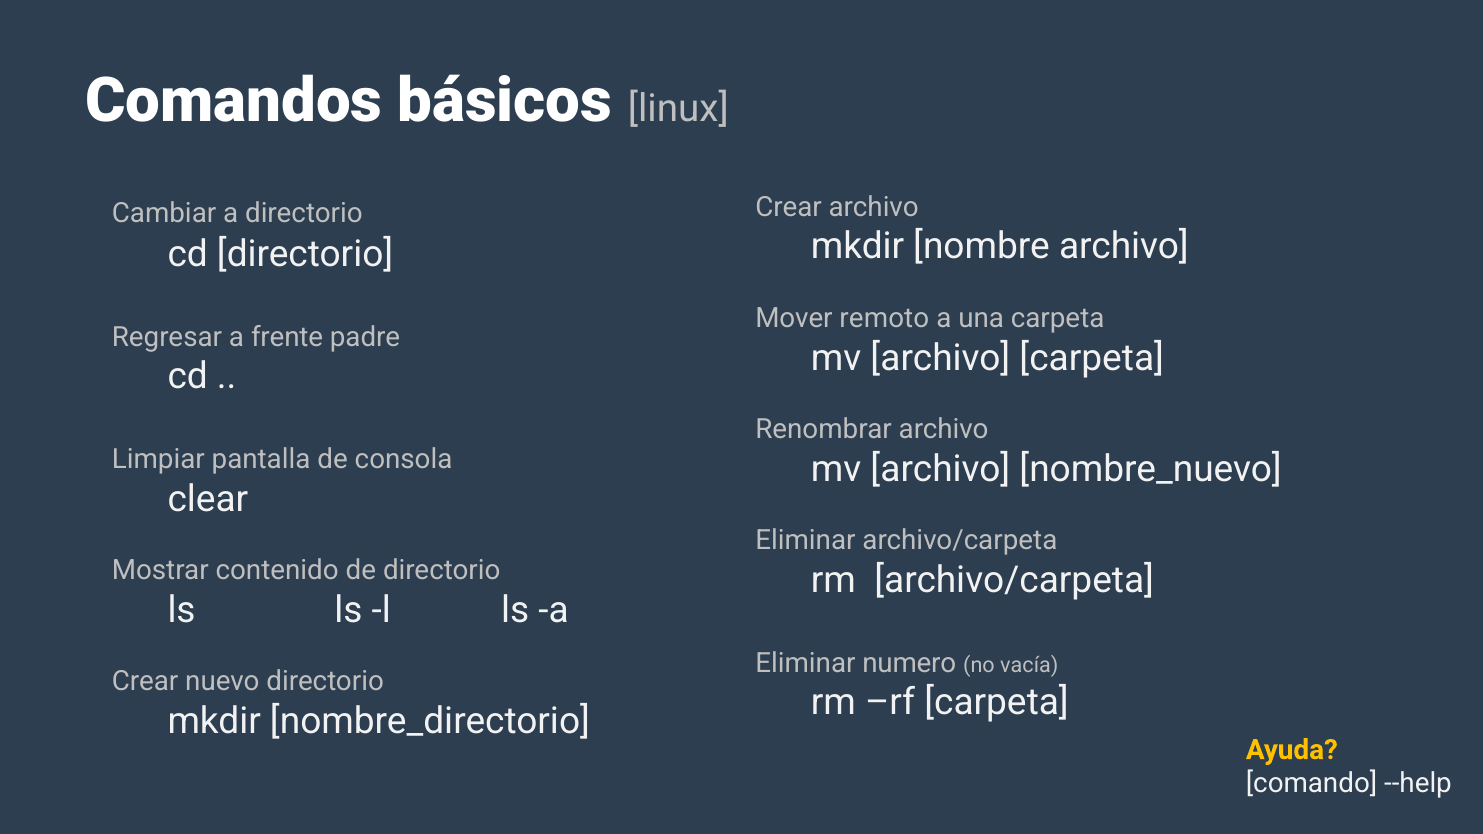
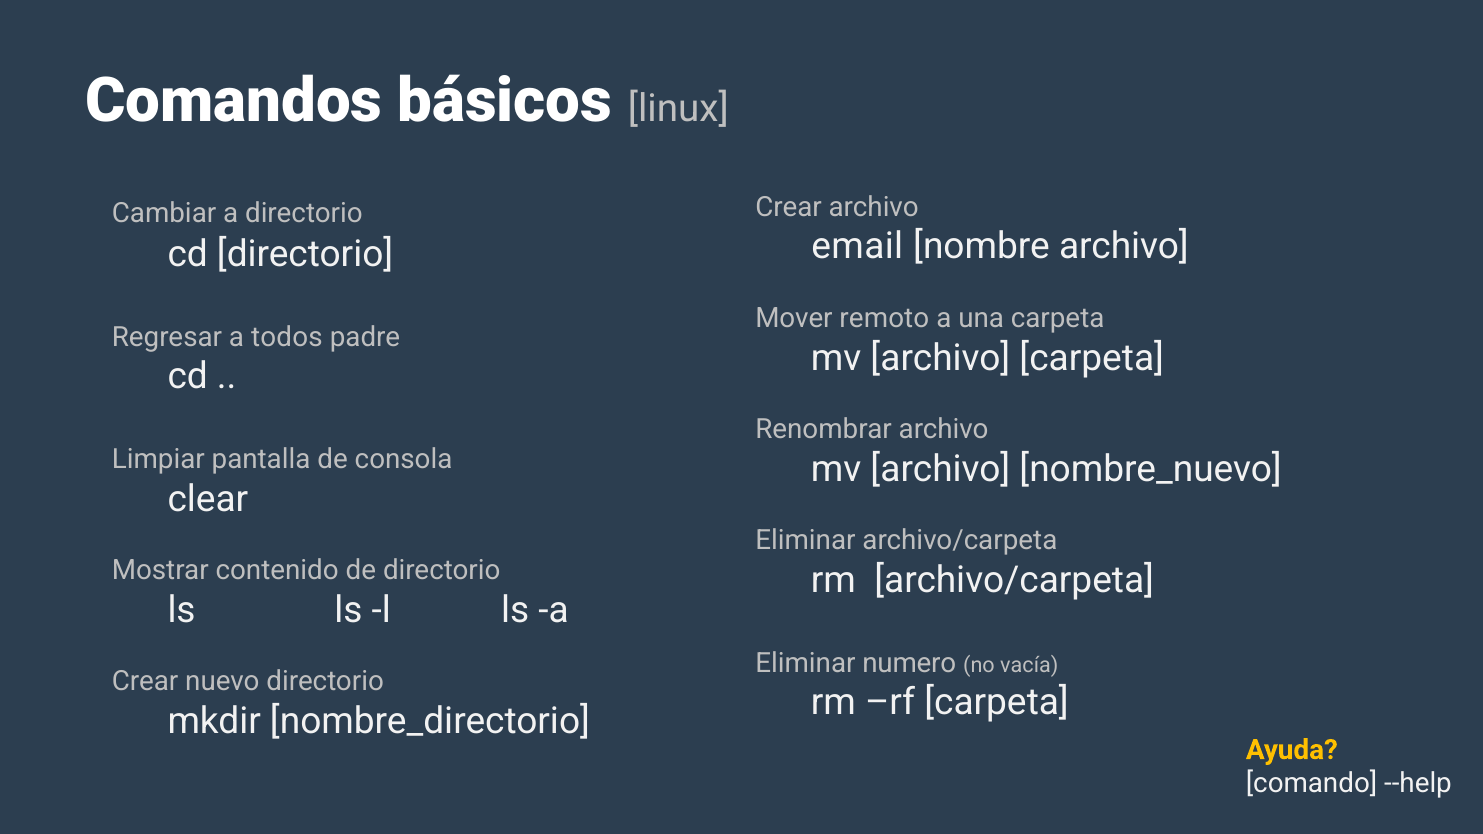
mkdir at (858, 247): mkdir -> email
frente: frente -> todos
